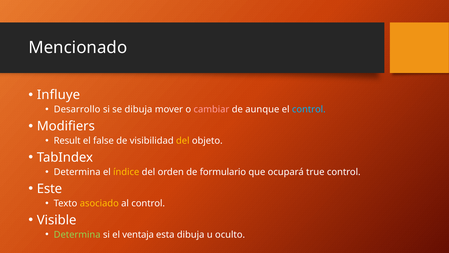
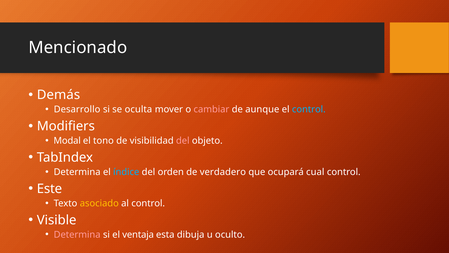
Influye: Influye -> Demás
se dibuja: dibuja -> oculta
Result: Result -> Modal
false: false -> tono
del at (183, 140) colour: yellow -> pink
índice colour: yellow -> light blue
formulario: formulario -> verdadero
true: true -> cual
Determina at (77, 234) colour: light green -> pink
